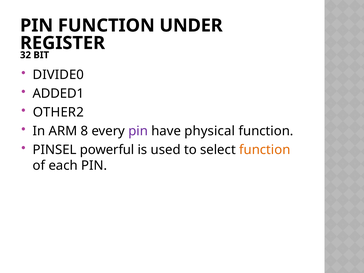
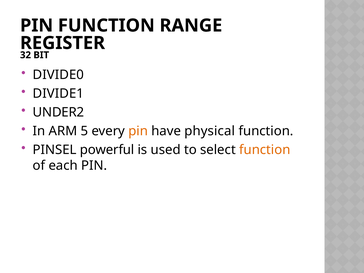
UNDER: UNDER -> RANGE
ADDED1: ADDED1 -> DIVIDE1
OTHER2: OTHER2 -> UNDER2
8: 8 -> 5
pin at (138, 131) colour: purple -> orange
